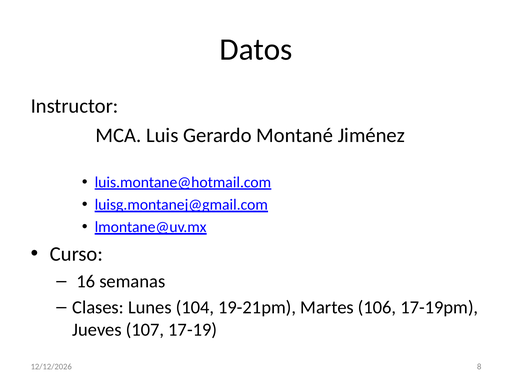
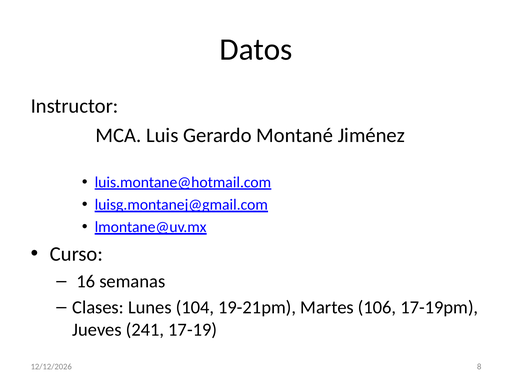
107: 107 -> 241
